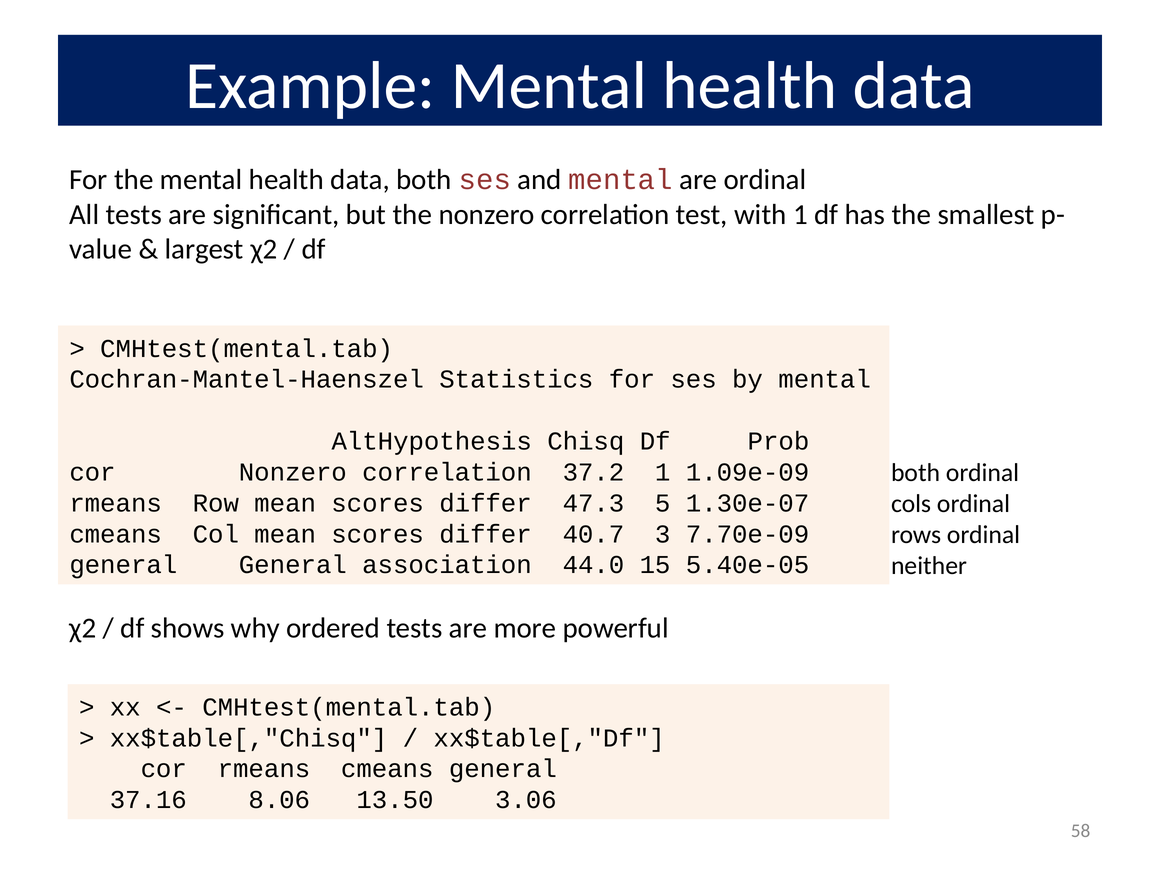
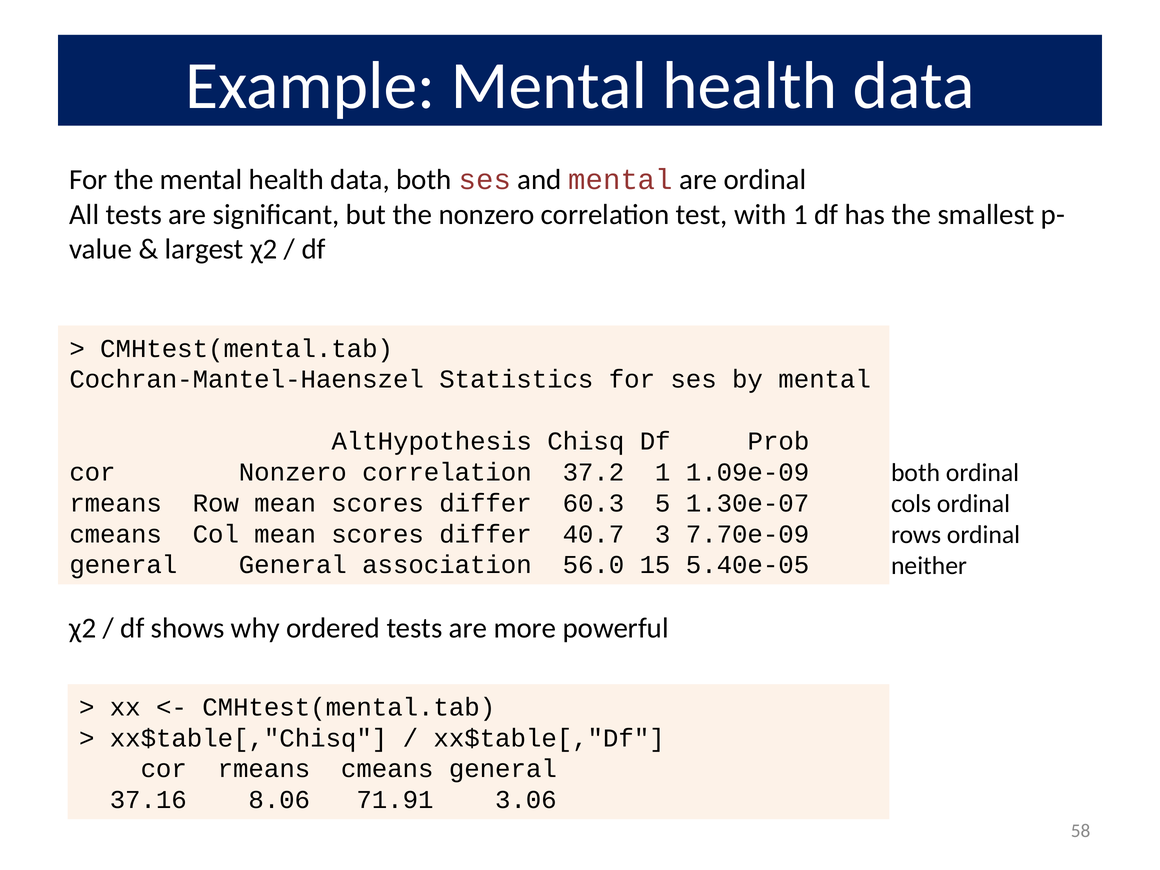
47.3: 47.3 -> 60.3
44.0: 44.0 -> 56.0
13.50: 13.50 -> 71.91
